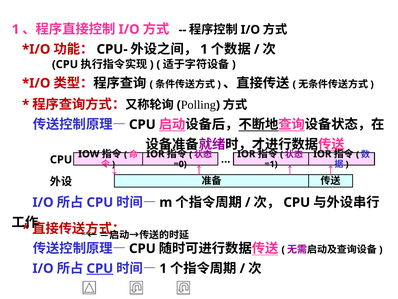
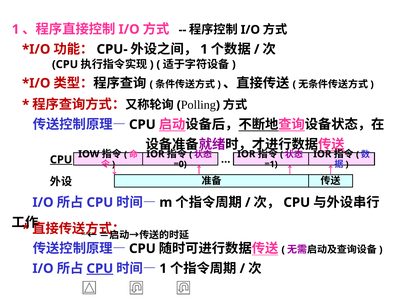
CPU at (61, 159) underline: none -> present
